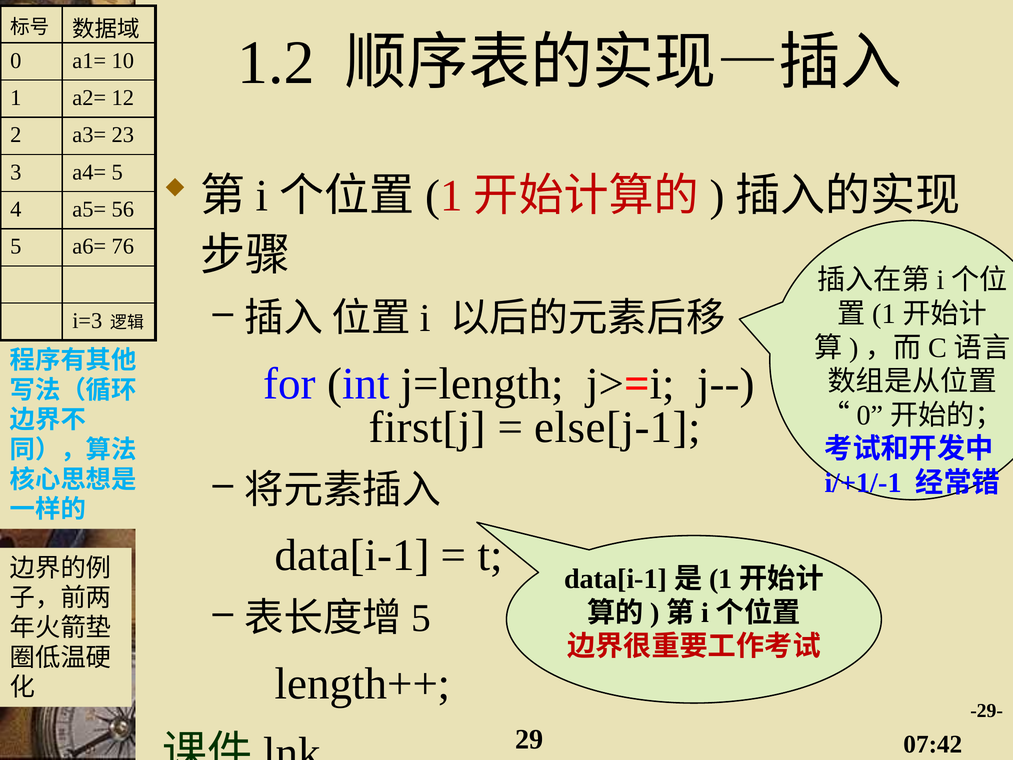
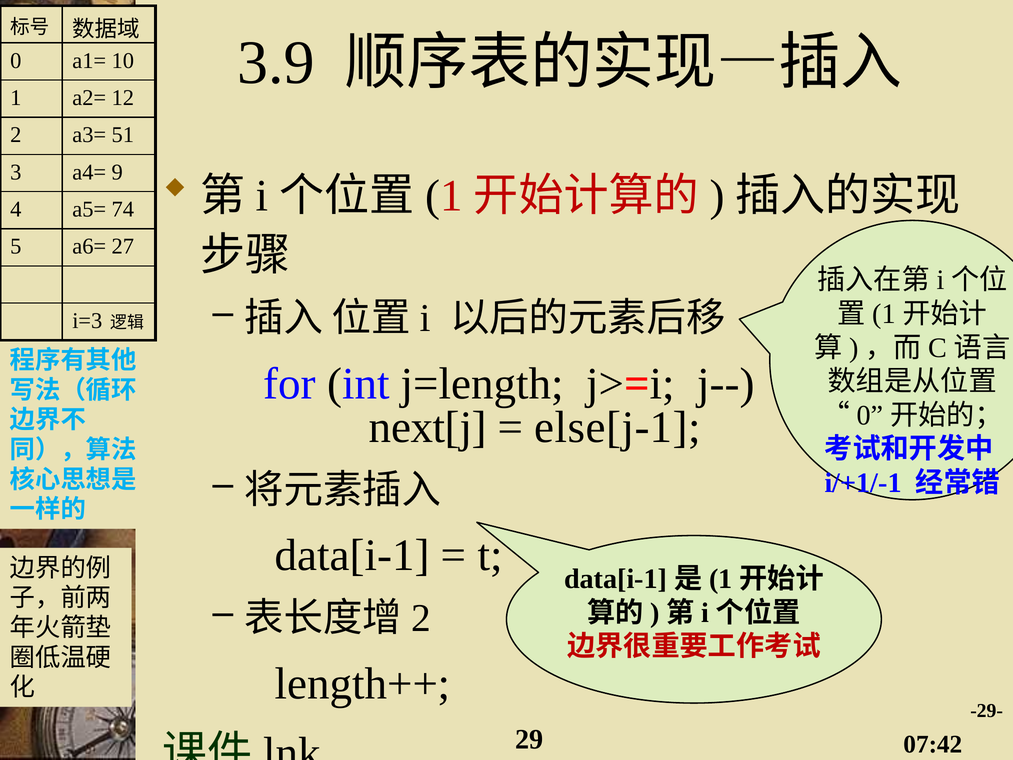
1.2: 1.2 -> 3.9
23: 23 -> 51
a4= 5: 5 -> 9
56: 56 -> 74
76: 76 -> 27
first[j: first[j -> next[j
5 at (421, 618): 5 -> 2
